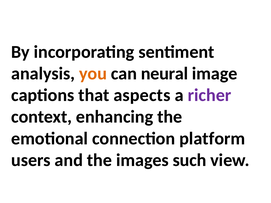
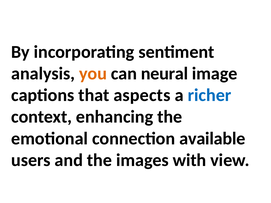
richer colour: purple -> blue
platform: platform -> available
such: such -> with
